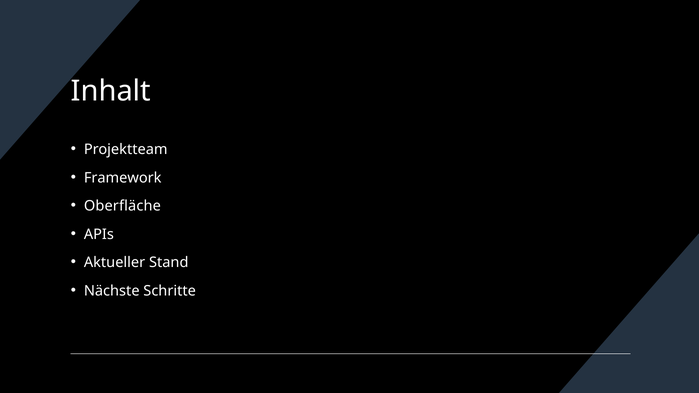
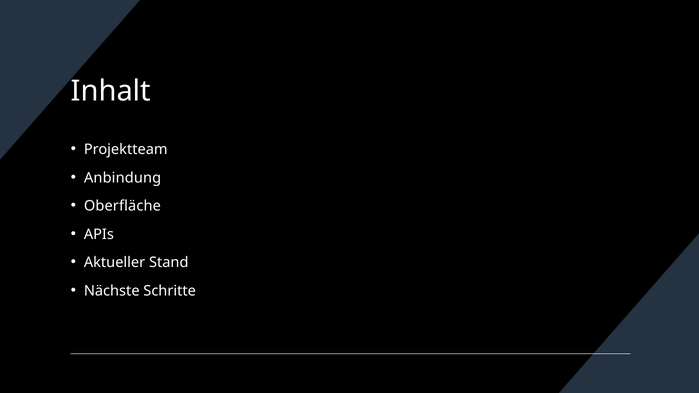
Framework: Framework -> Anbindung
